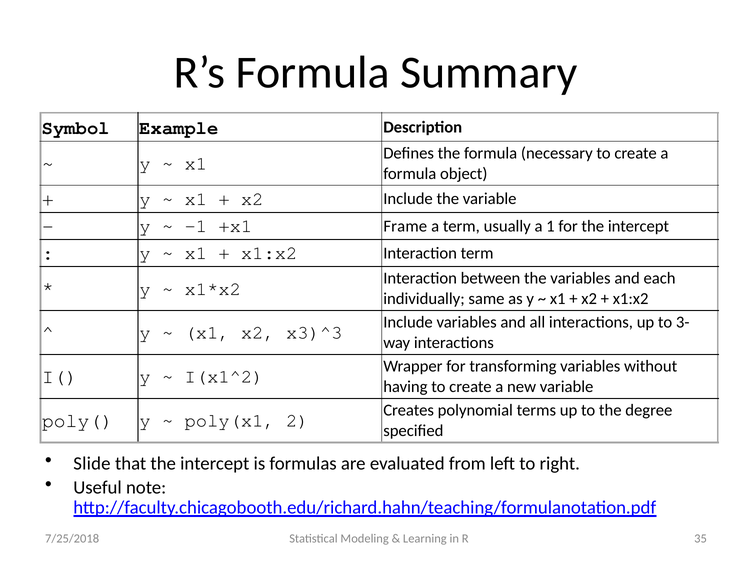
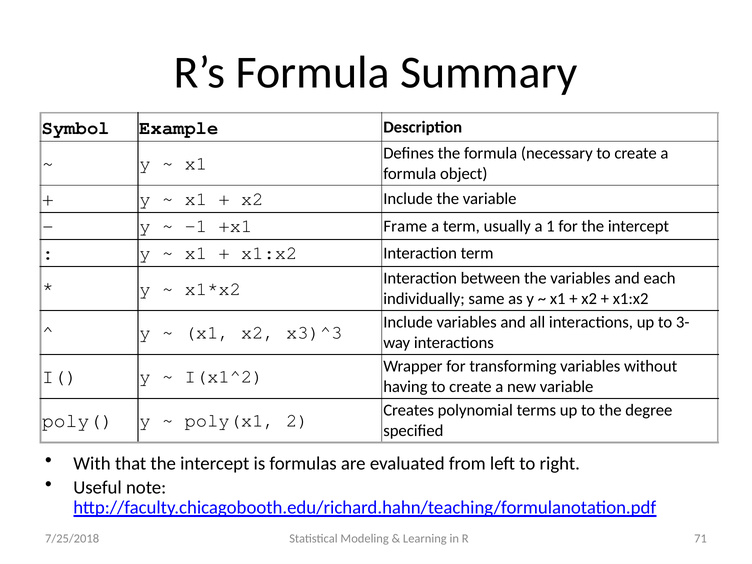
Slide: Slide -> With
35: 35 -> 71
